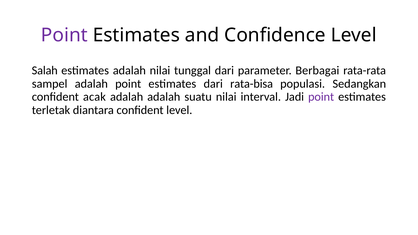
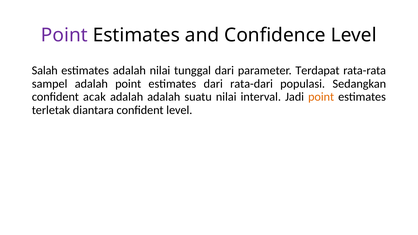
Berbagai: Berbagai -> Terdapat
rata-bisa: rata-bisa -> rata-dari
point at (321, 97) colour: purple -> orange
